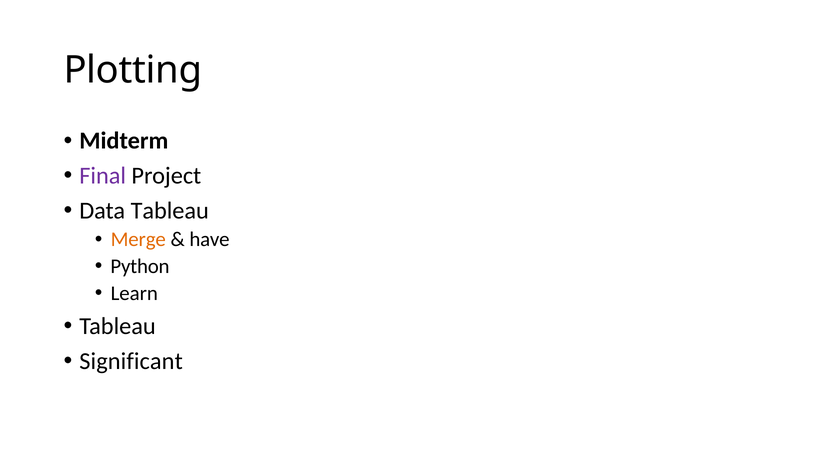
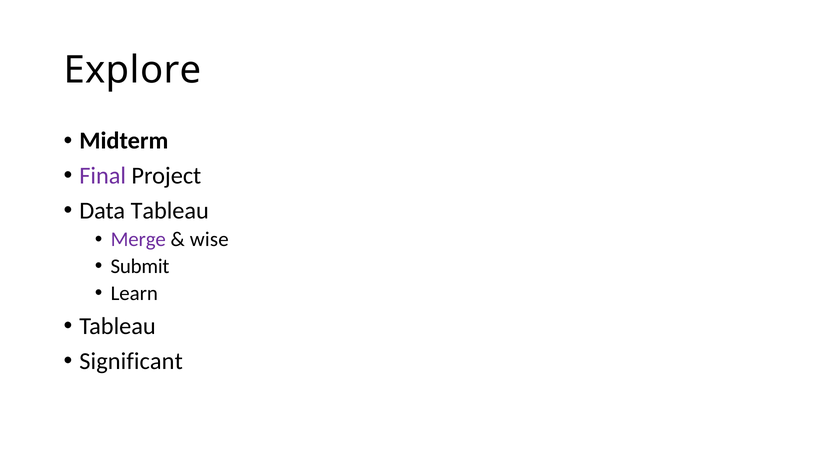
Plotting: Plotting -> Explore
Merge colour: orange -> purple
have: have -> wise
Python: Python -> Submit
